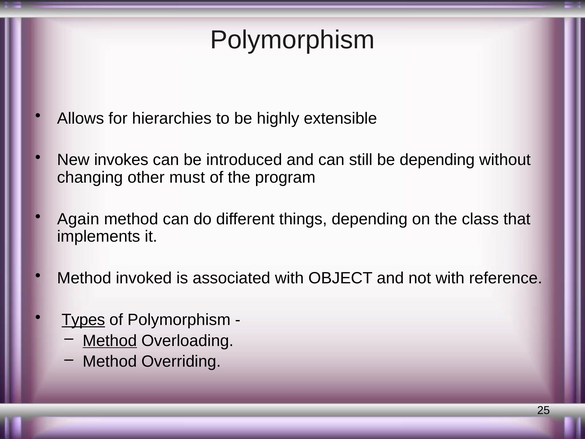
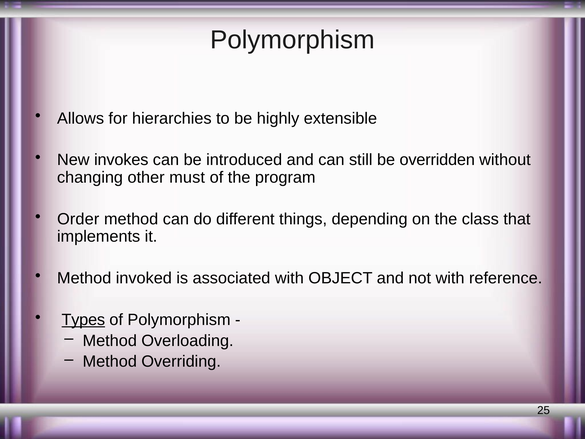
be depending: depending -> overridden
Again: Again -> Order
Method at (110, 340) underline: present -> none
